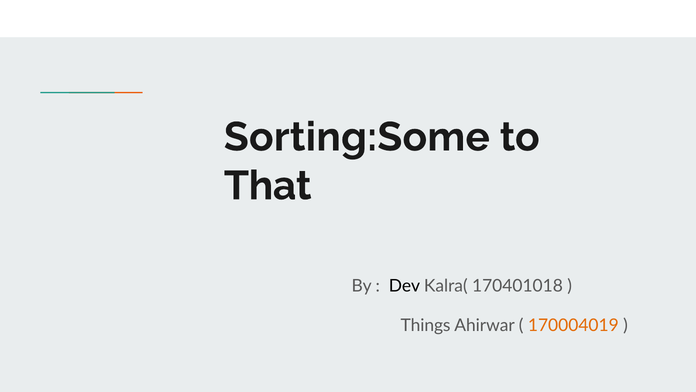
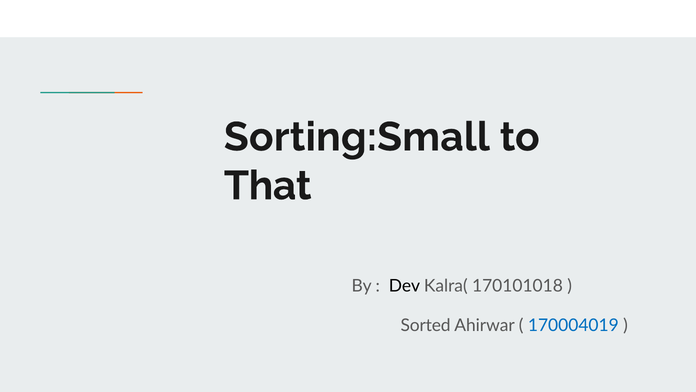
Sorting:Some: Sorting:Some -> Sorting:Small
170401018: 170401018 -> 170101018
Things: Things -> Sorted
170004019 colour: orange -> blue
